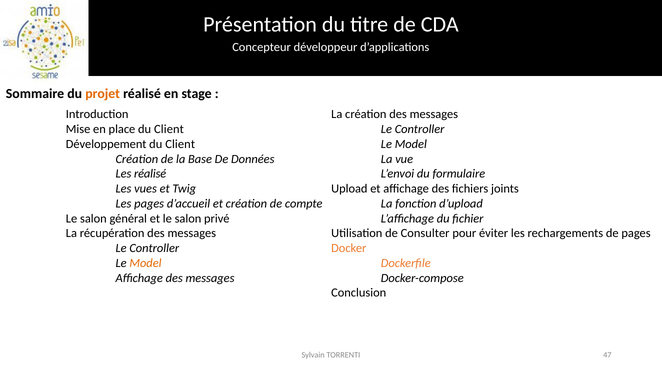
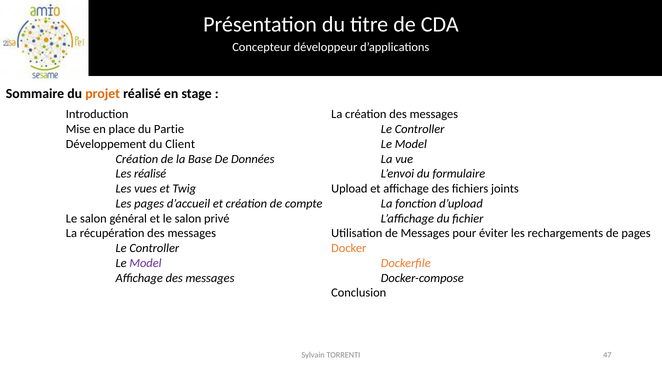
place du Client: Client -> Partie
de Consulter: Consulter -> Messages
Model at (145, 263) colour: orange -> purple
